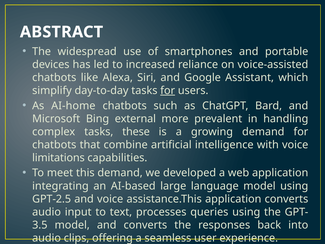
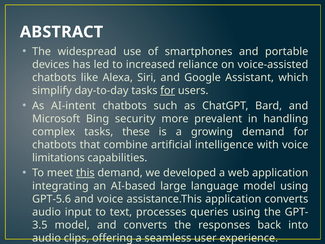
AI-home: AI-home -> AI-intent
external: external -> security
this underline: none -> present
GPT-2.5: GPT-2.5 -> GPT-5.6
